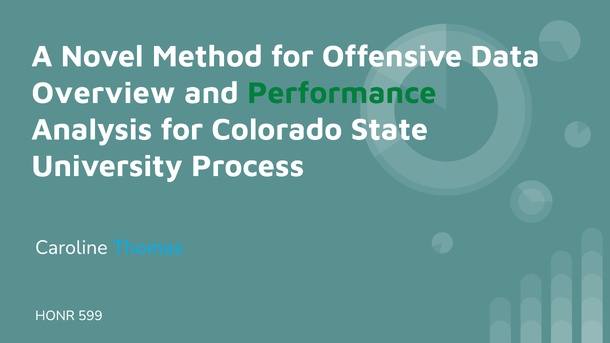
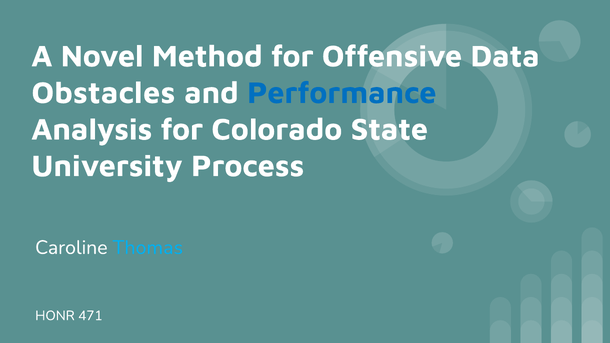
Overview: Overview -> Obstacles
Performance colour: green -> blue
599: 599 -> 471
